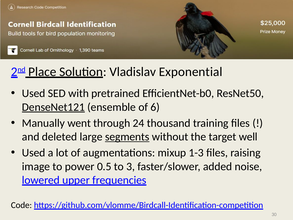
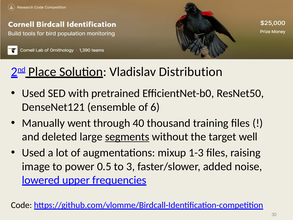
Exponential: Exponential -> Distribution
DenseNet121 underline: present -> none
24: 24 -> 40
